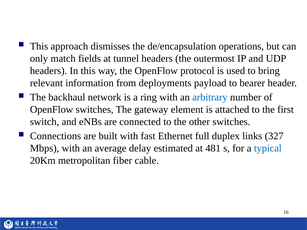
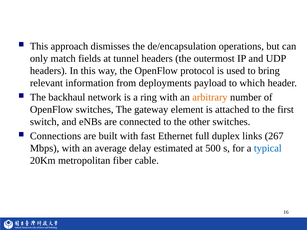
bearer: bearer -> which
arbitrary colour: blue -> orange
327: 327 -> 267
481: 481 -> 500
